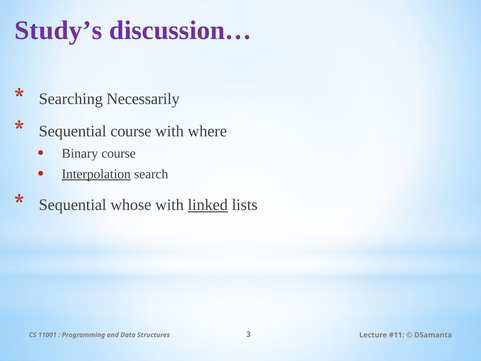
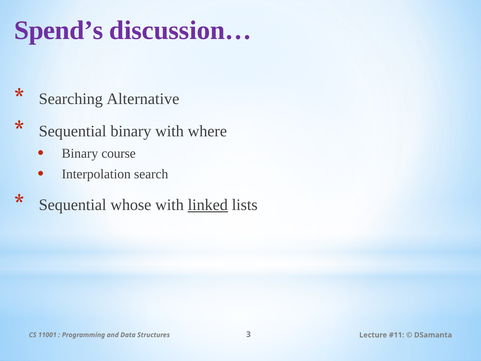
Study’s: Study’s -> Spend’s
Necessarily: Necessarily -> Alternative
Sequential course: course -> binary
Interpolation underline: present -> none
